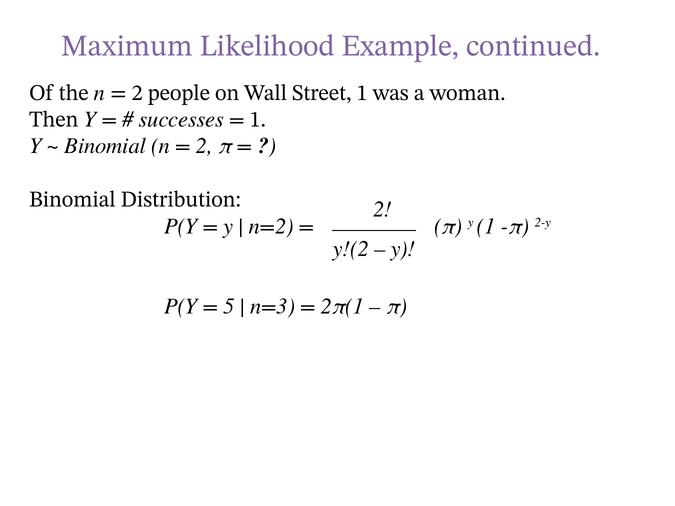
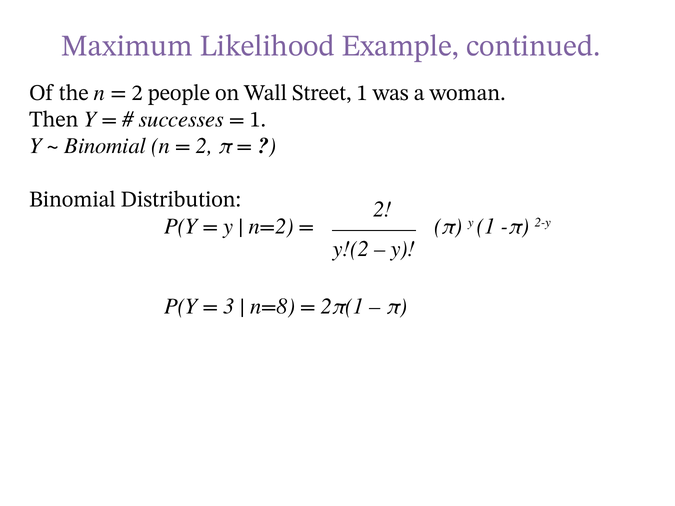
5: 5 -> 3
n=3: n=3 -> n=8
